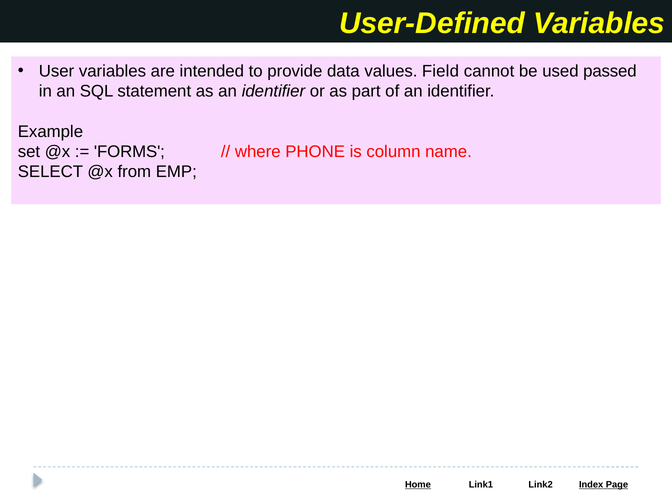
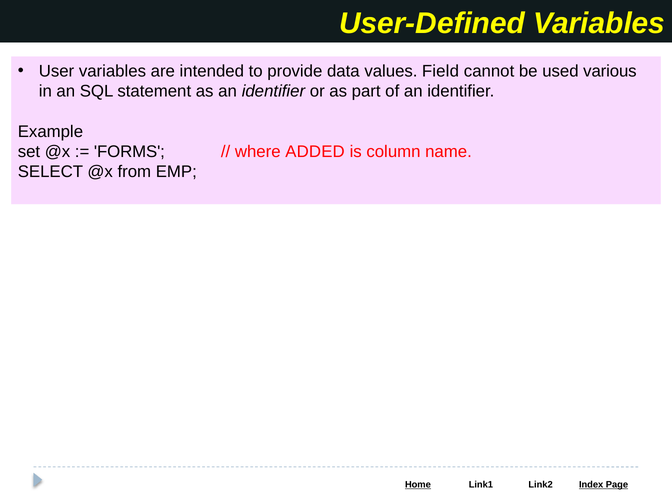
passed: passed -> various
PHONE: PHONE -> ADDED
